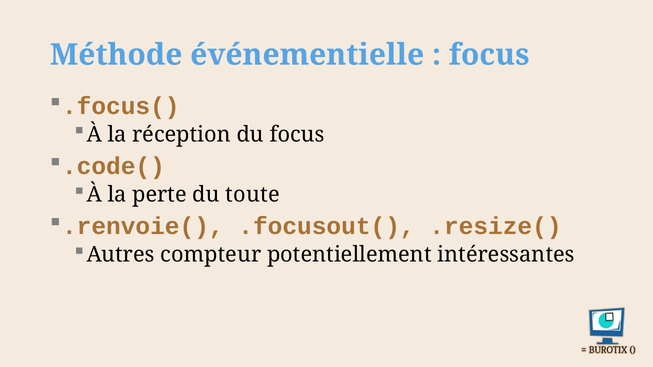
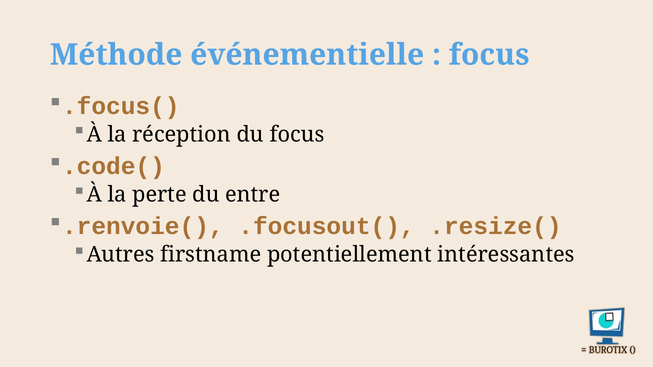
toute: toute -> entre
compteur: compteur -> firstname
